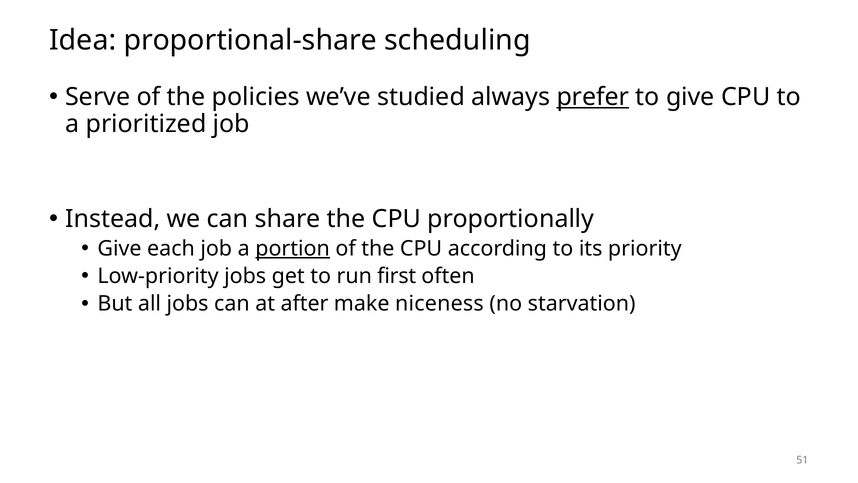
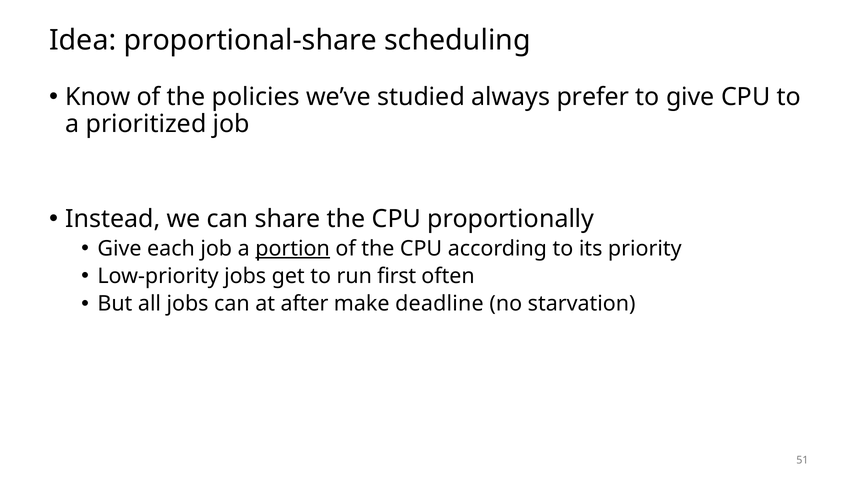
Serve: Serve -> Know
prefer underline: present -> none
niceness: niceness -> deadline
